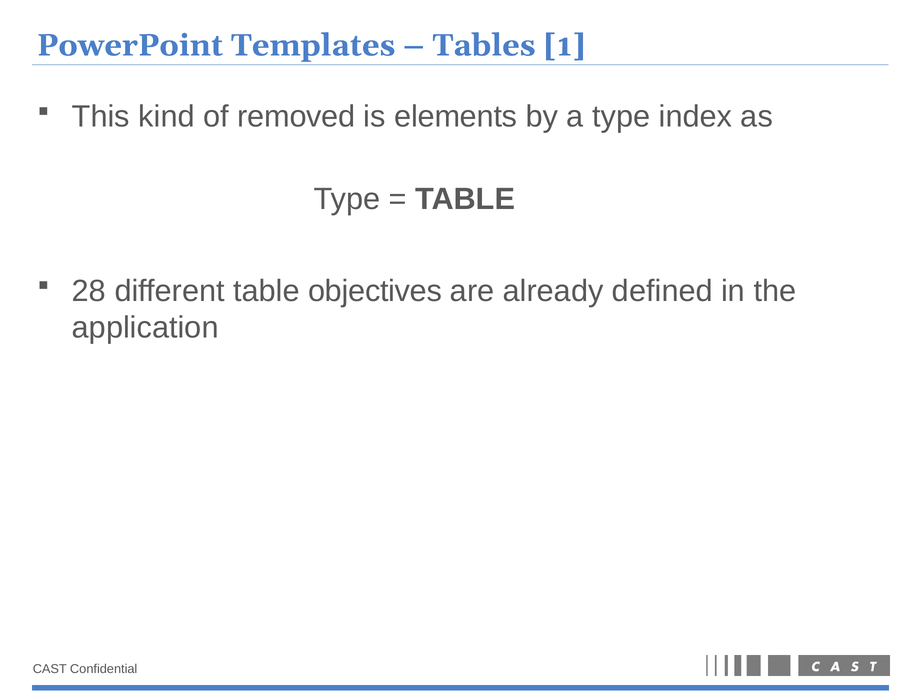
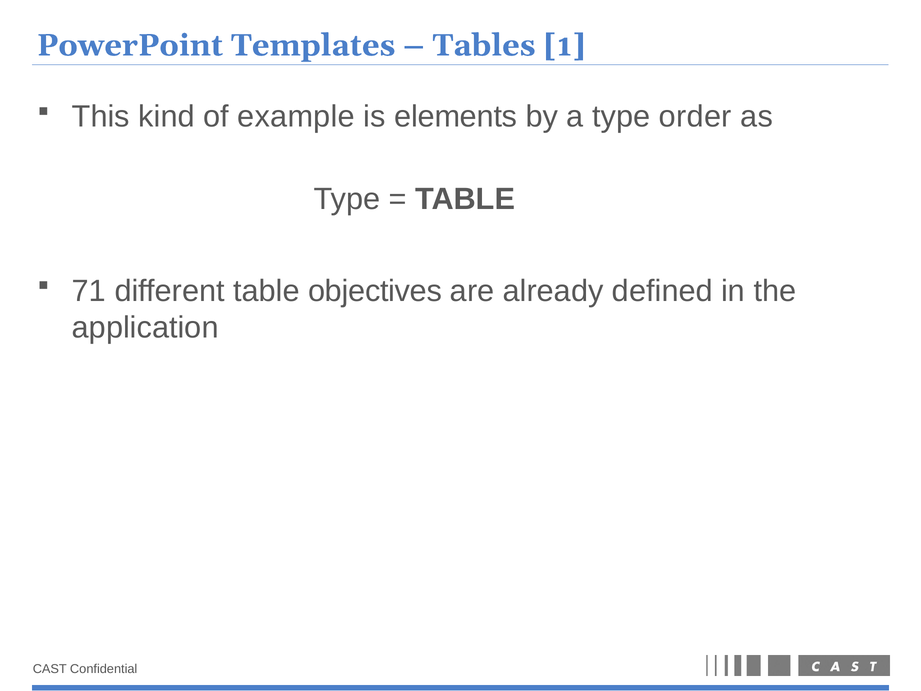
removed: removed -> example
index: index -> order
28: 28 -> 71
